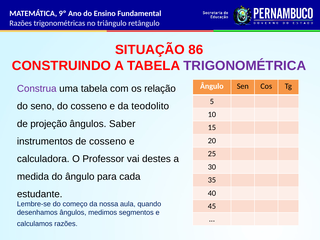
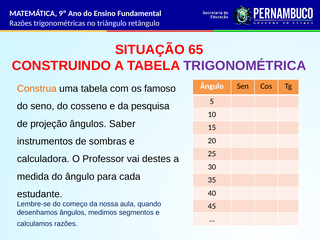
86: 86 -> 65
Construa colour: purple -> orange
relação: relação -> famoso
teodolito: teodolito -> pesquisa
de cosseno: cosseno -> sombras
